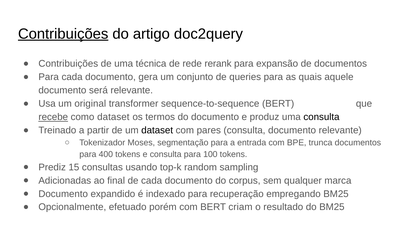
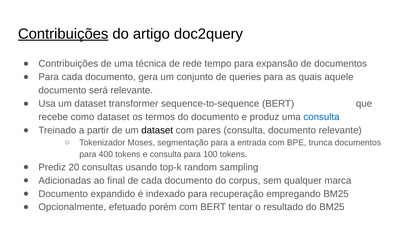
rerank: rerank -> tempo
Usa um original: original -> dataset
recebe underline: present -> none
consulta at (321, 117) colour: black -> blue
15: 15 -> 20
criam: criam -> tentar
